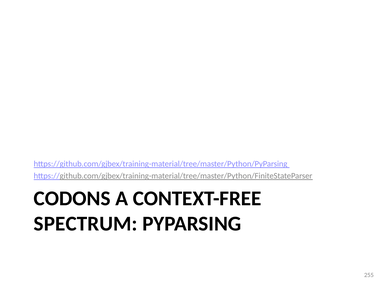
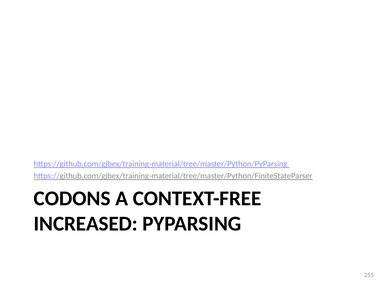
SPECTRUM: SPECTRUM -> INCREASED
